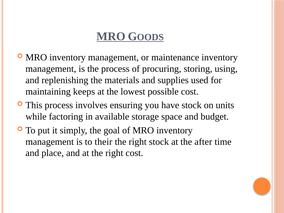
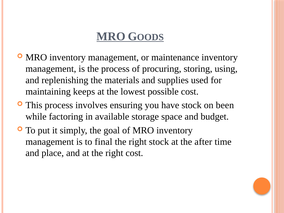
units: units -> been
their: their -> final
